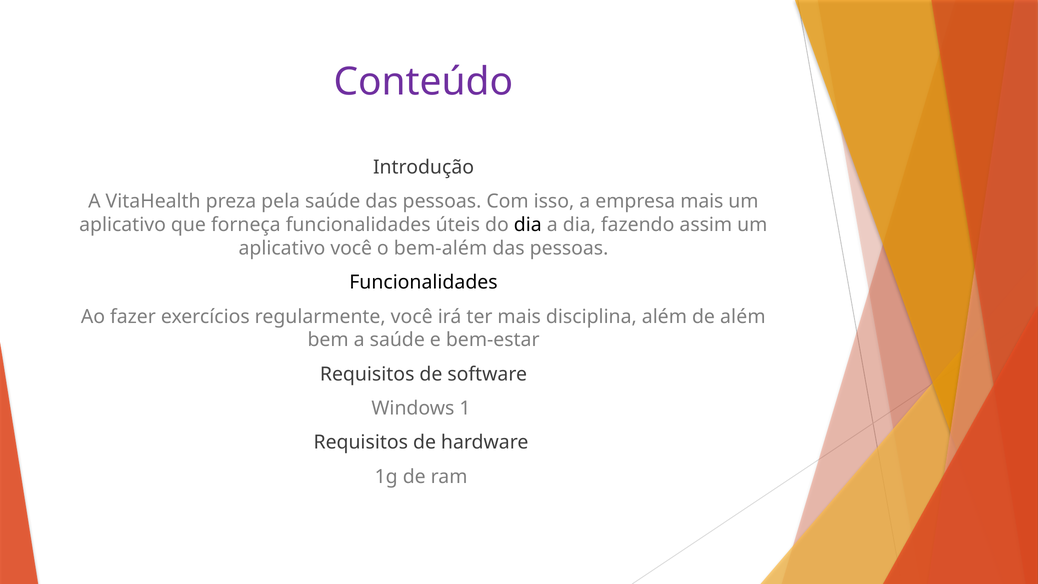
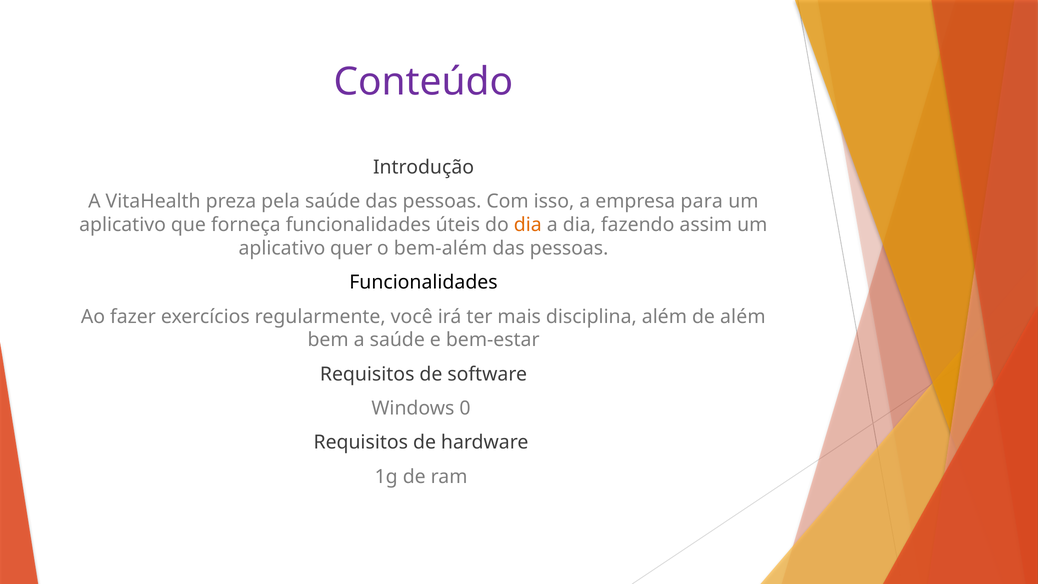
empresa mais: mais -> para
dia at (528, 225) colour: black -> orange
aplicativo você: você -> quer
1: 1 -> 0
